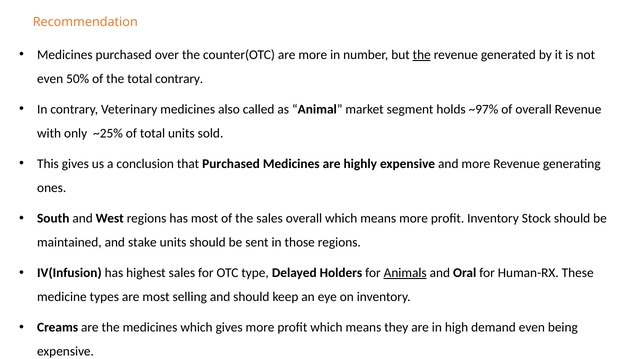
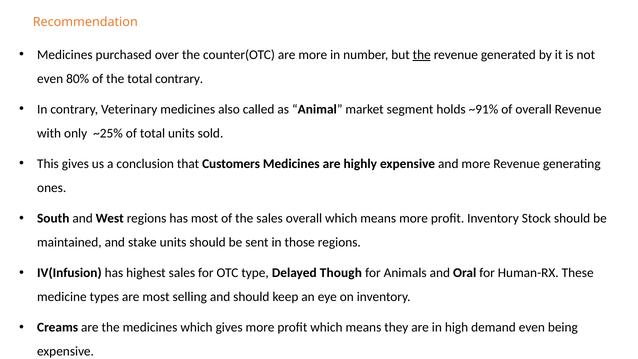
50%: 50% -> 80%
~97%: ~97% -> ~91%
that Purchased: Purchased -> Customers
Holders: Holders -> Though
Animals underline: present -> none
